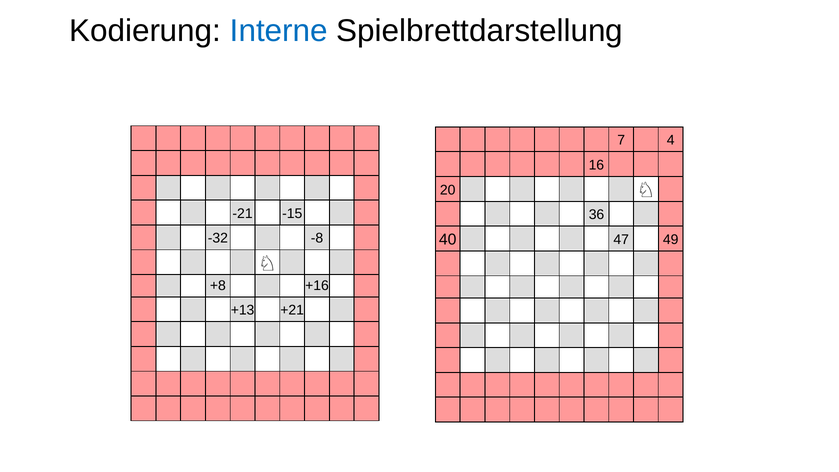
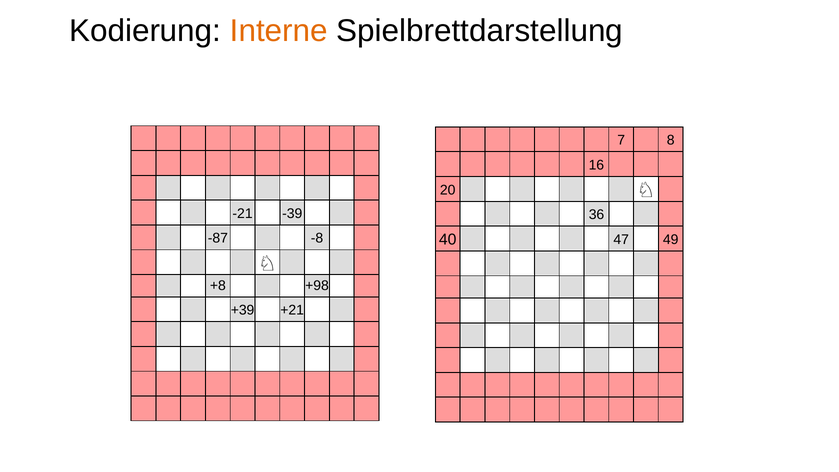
Interne colour: blue -> orange
4: 4 -> 8
-15: -15 -> -39
-32: -32 -> -87
+16: +16 -> +98
+13: +13 -> +39
